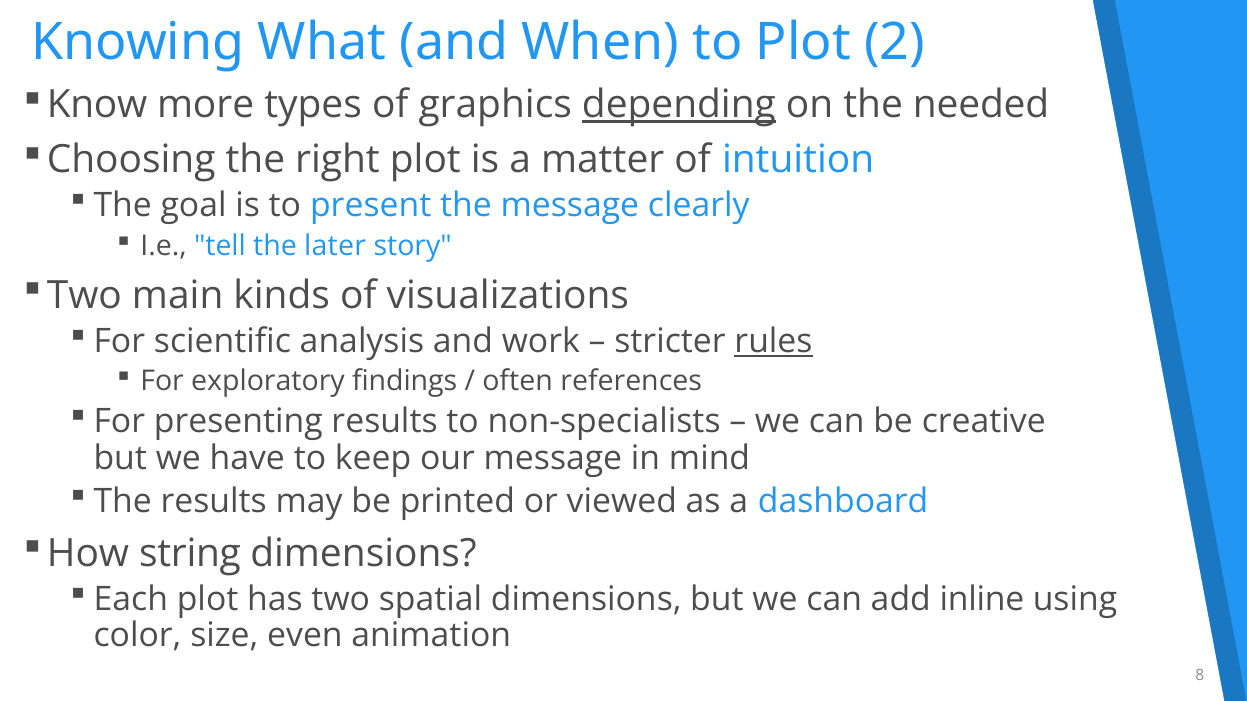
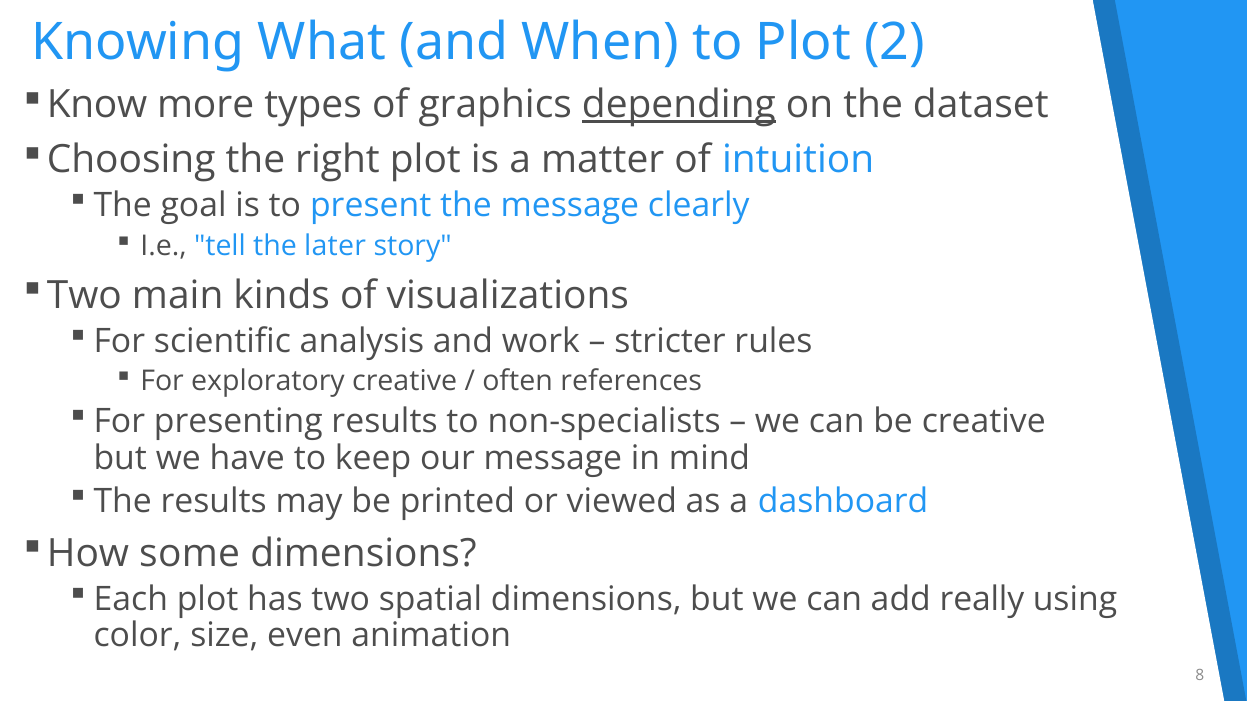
needed: needed -> dataset
rules underline: present -> none
exploratory findings: findings -> creative
string: string -> some
inline: inline -> really
